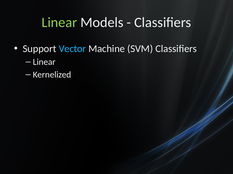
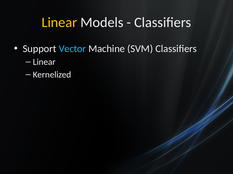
Linear at (59, 23) colour: light green -> yellow
